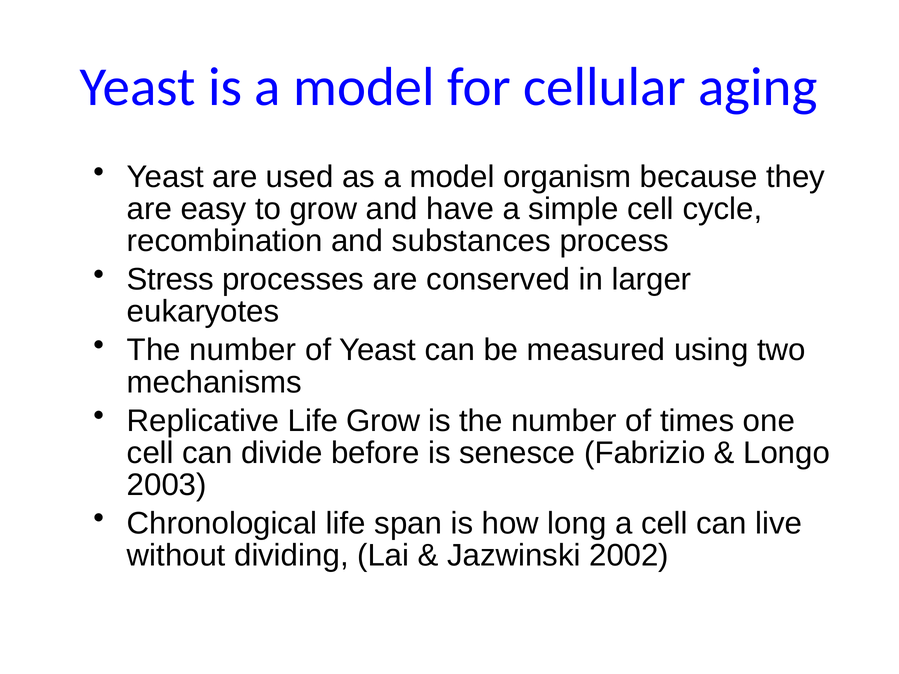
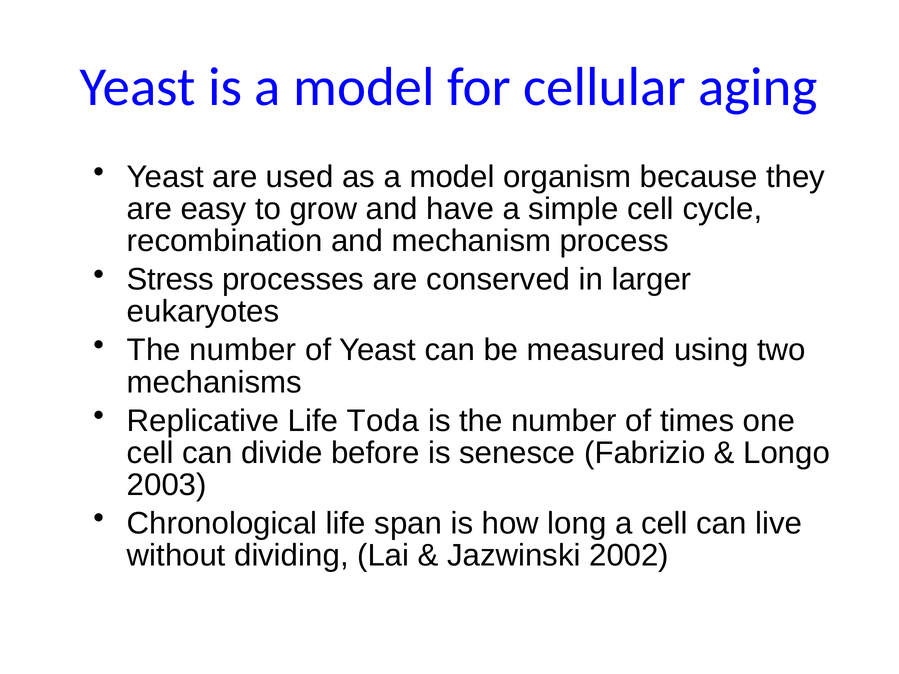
substances: substances -> mechanism
Life Grow: Grow -> Toda
